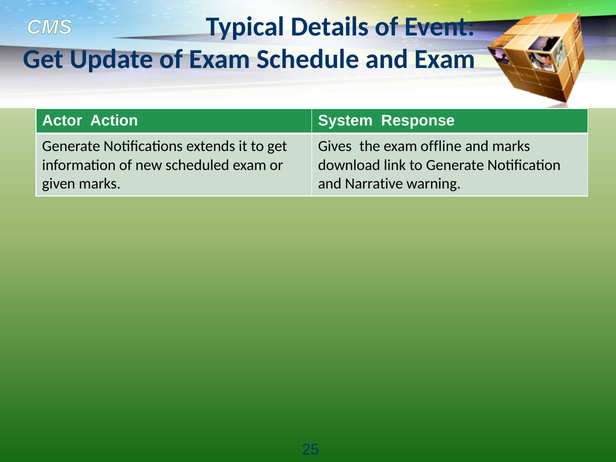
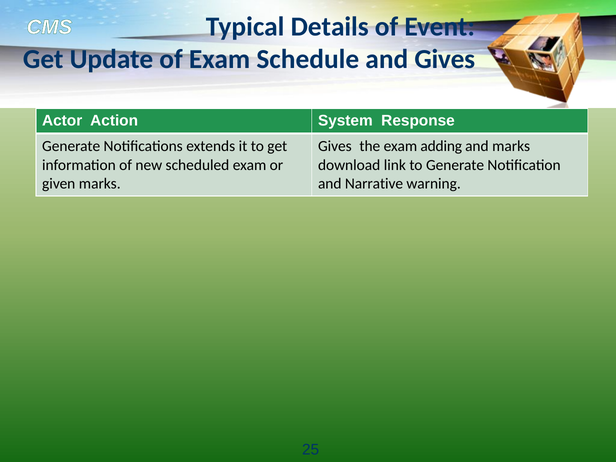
and Exam: Exam -> Gives
offline: offline -> adding
